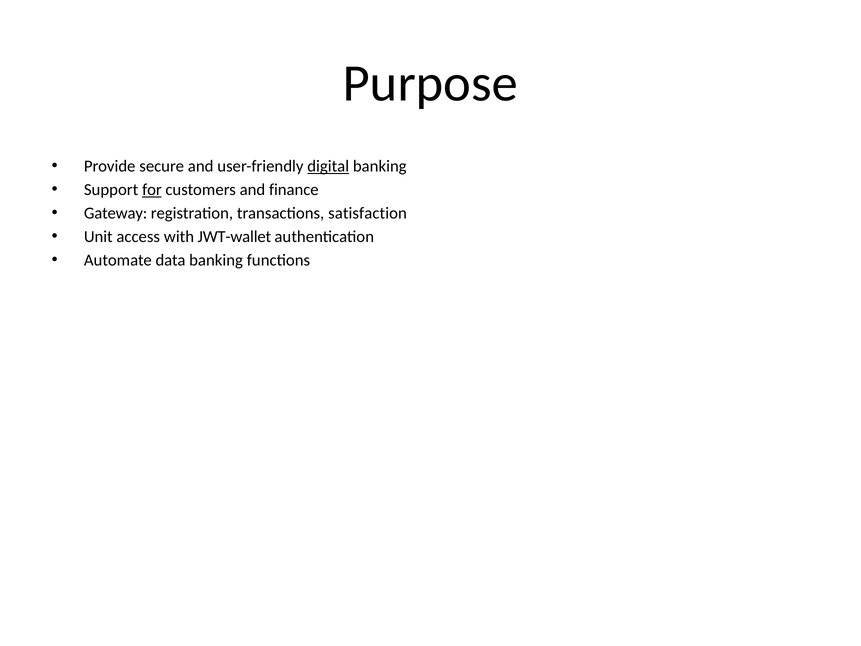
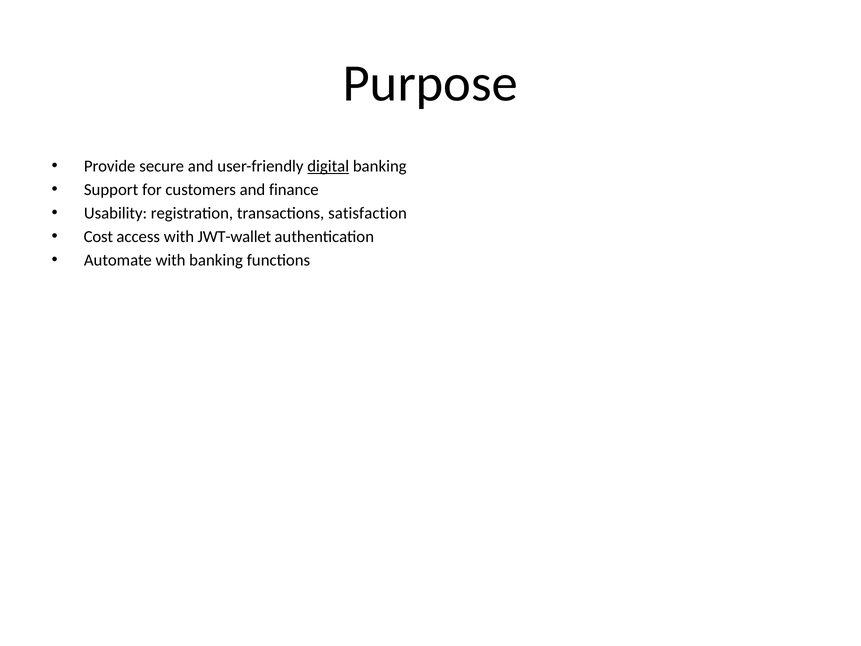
for underline: present -> none
Gateway: Gateway -> Usability
Unit: Unit -> Cost
Automate data: data -> with
